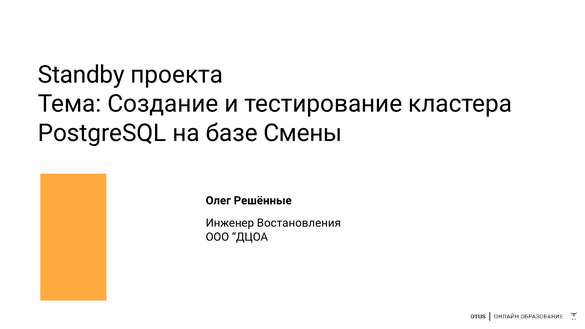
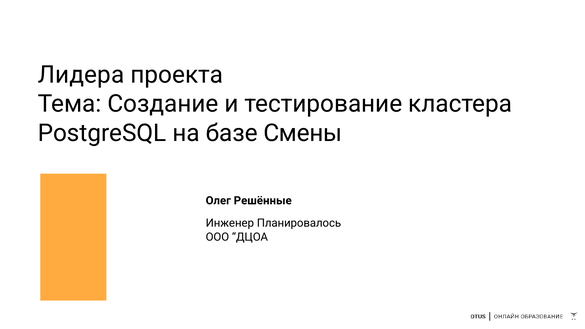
Standby: Standby -> Лидера
Востановления: Востановления -> Планировалось
